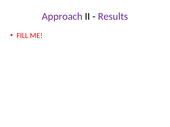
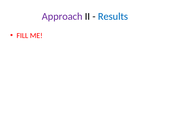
Results colour: purple -> blue
